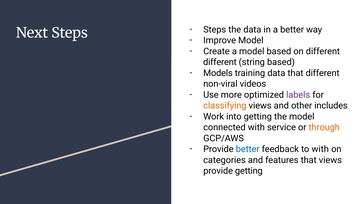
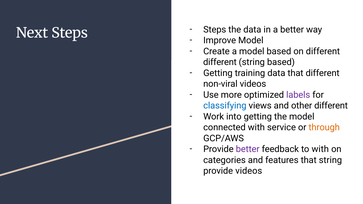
Models at (218, 73): Models -> Getting
classifying colour: orange -> blue
other includes: includes -> different
better at (248, 149) colour: blue -> purple
that views: views -> string
provide getting: getting -> videos
